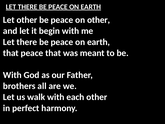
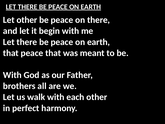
on other: other -> there
